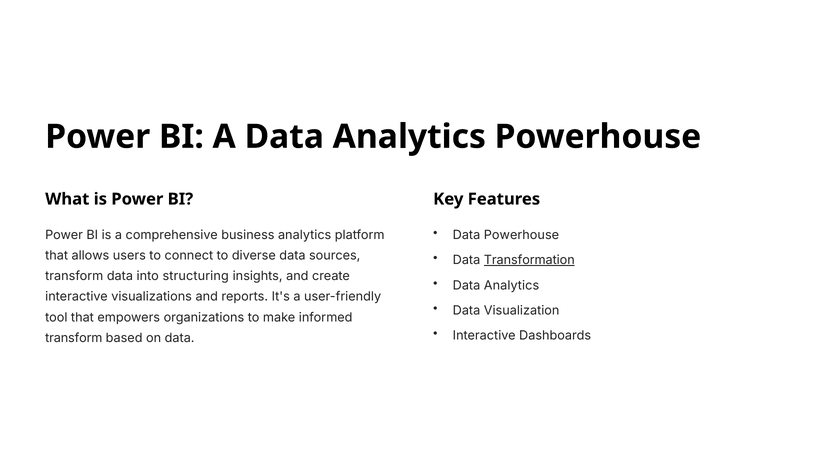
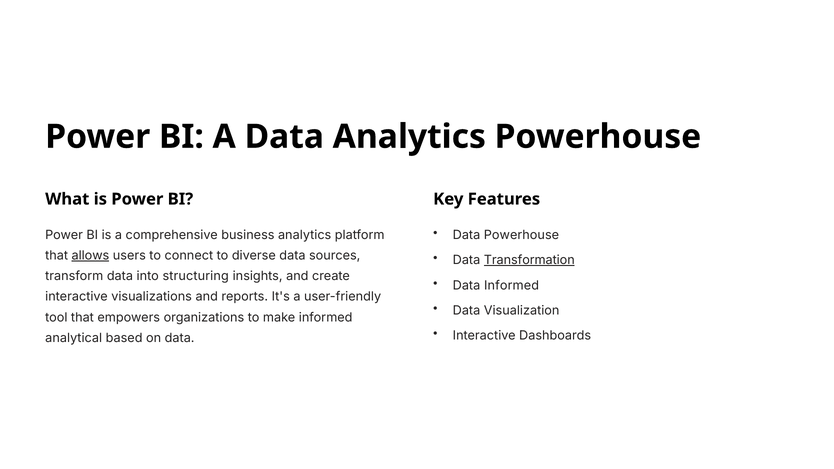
allows underline: none -> present
Analytics at (512, 285): Analytics -> Informed
transform at (74, 338): transform -> analytical
